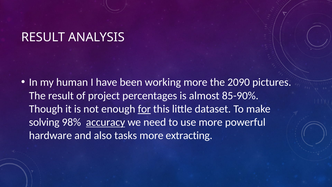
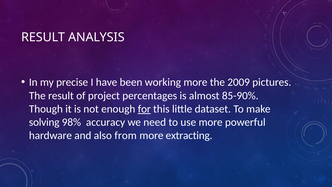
human: human -> precise
2090: 2090 -> 2009
accuracy underline: present -> none
tasks: tasks -> from
